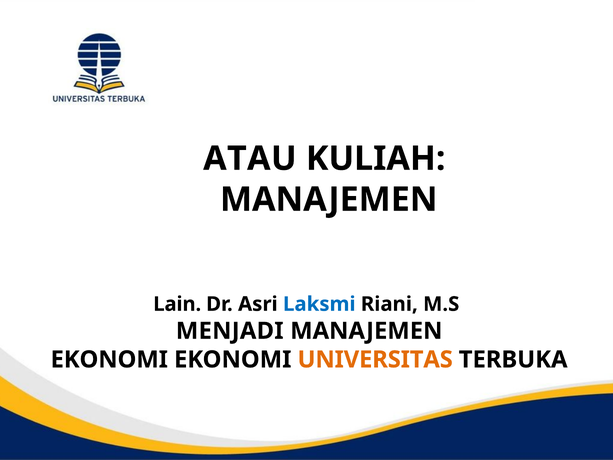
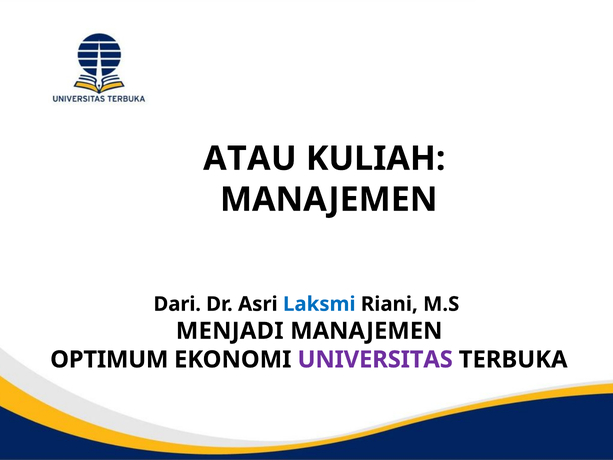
Lain: Lain -> Dari
EKONOMI at (109, 359): EKONOMI -> OPTIMUM
UNIVERSITAS colour: orange -> purple
